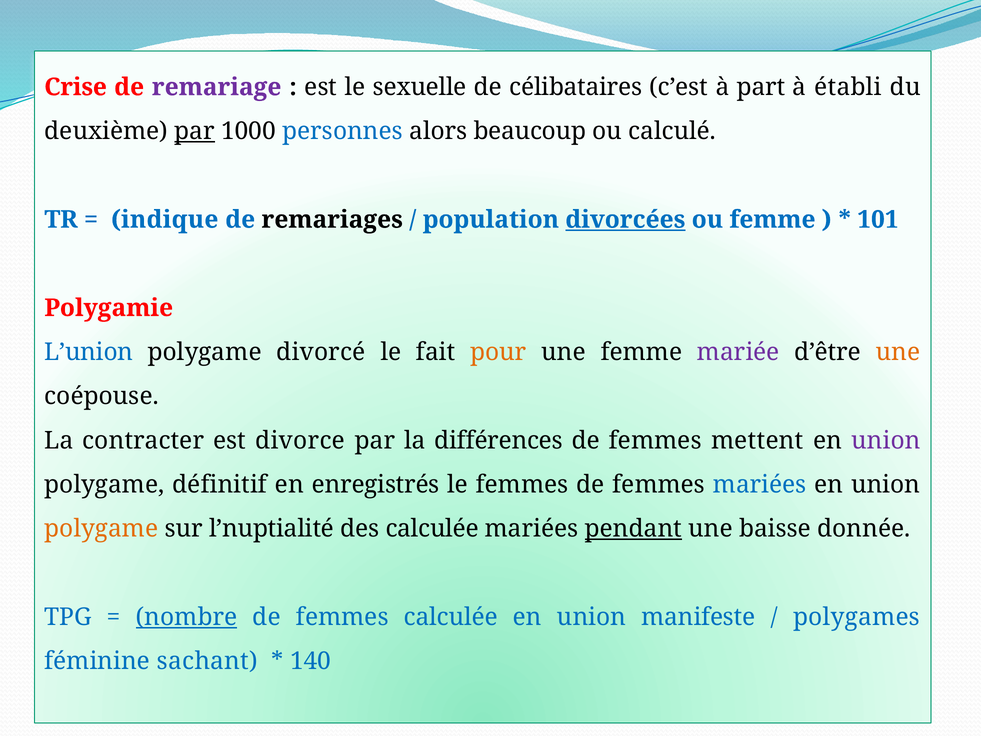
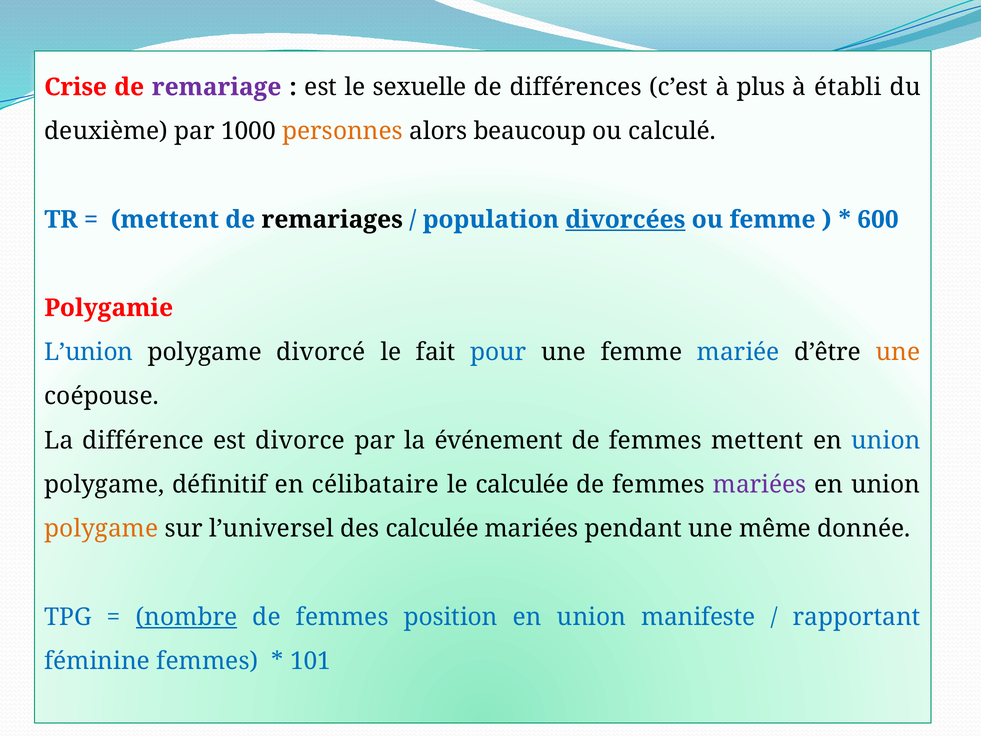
célibataires: célibataires -> différences
part: part -> plus
par at (195, 131) underline: present -> none
personnes colour: blue -> orange
indique at (165, 220): indique -> mettent
101: 101 -> 600
pour colour: orange -> blue
mariée colour: purple -> blue
contracter: contracter -> différence
différences: différences -> événement
union at (886, 440) colour: purple -> blue
enregistrés: enregistrés -> célibataire
le femmes: femmes -> calculée
mariées at (760, 484) colour: blue -> purple
l’nuptialité: l’nuptialité -> l’universel
pendant underline: present -> none
baisse: baisse -> même
femmes calculée: calculée -> position
polygames: polygames -> rapportant
féminine sachant: sachant -> femmes
140: 140 -> 101
